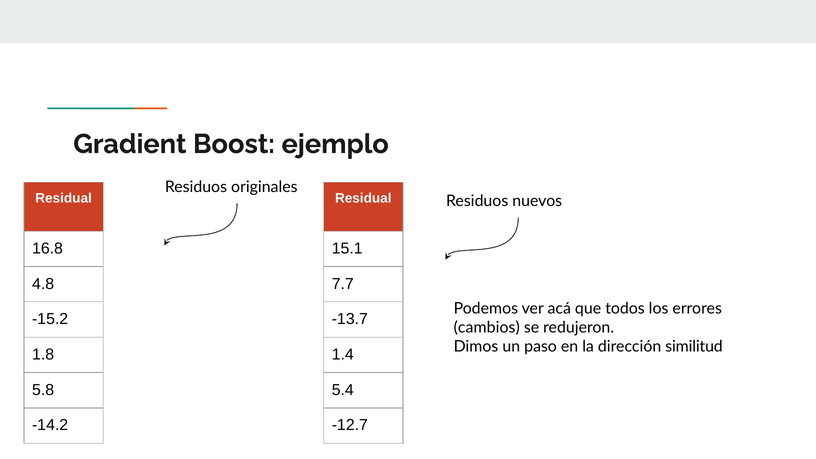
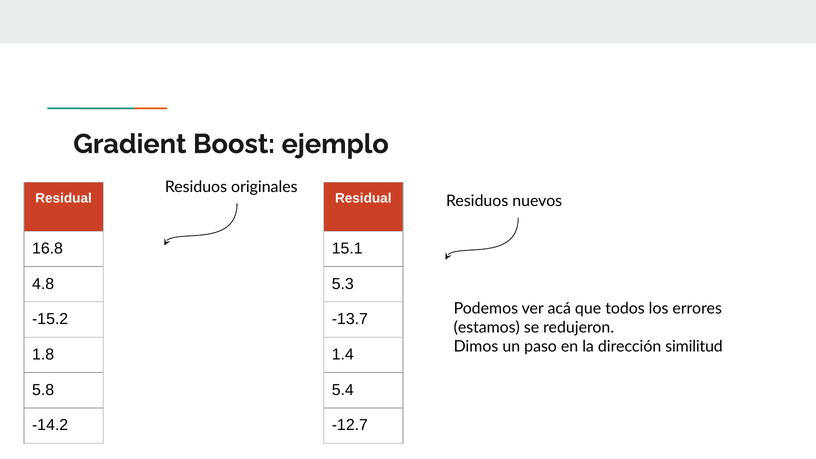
7.7: 7.7 -> 5.3
cambios: cambios -> estamos
